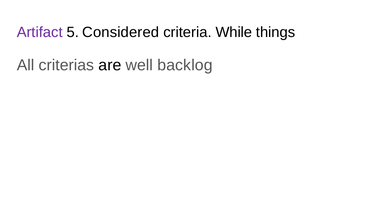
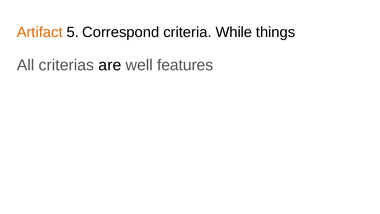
Artifact colour: purple -> orange
Considered: Considered -> Correspond
backlog: backlog -> features
